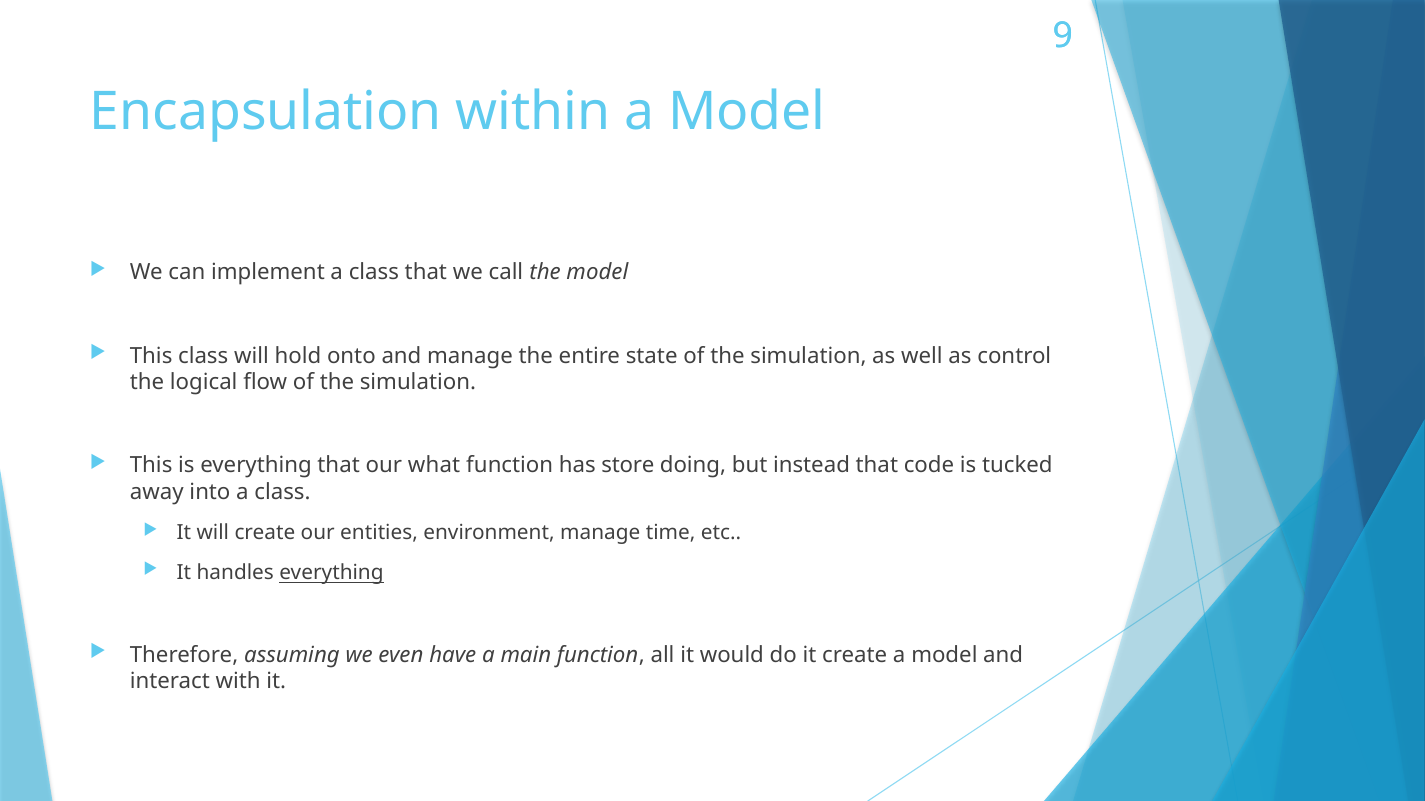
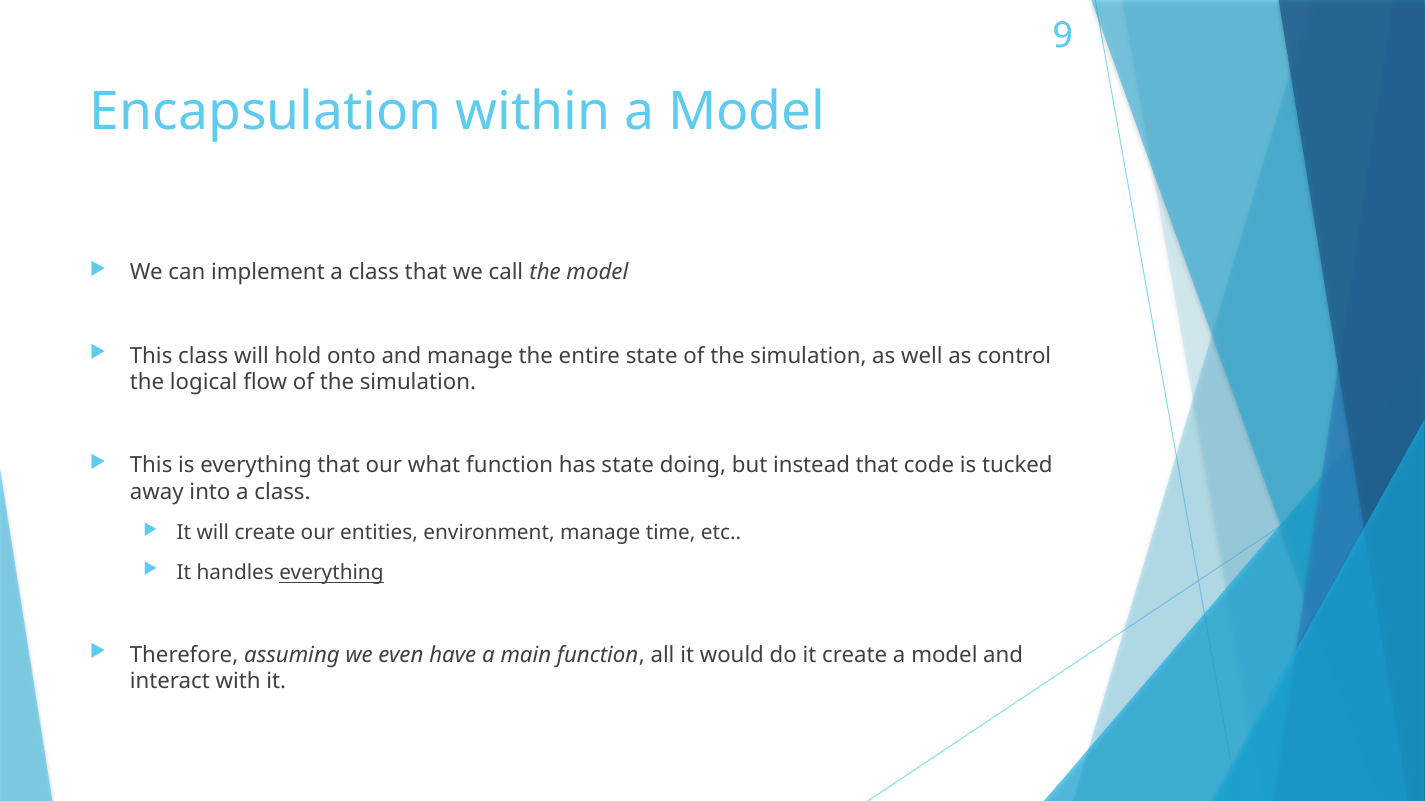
has store: store -> state
